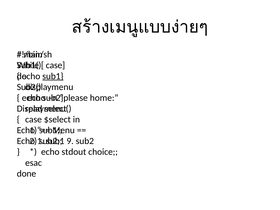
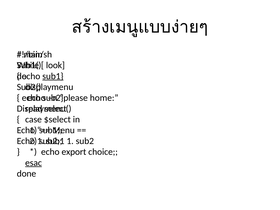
case at (55, 65): case -> look
9 at (70, 141): 9 -> 1
stdout: stdout -> export
esac underline: none -> present
